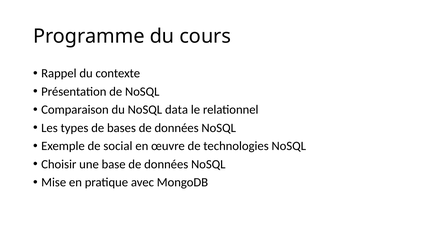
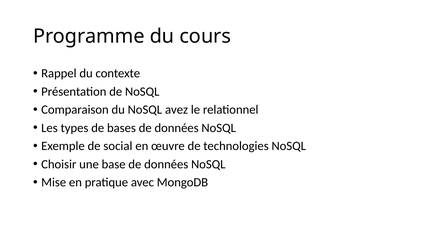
data: data -> avez
